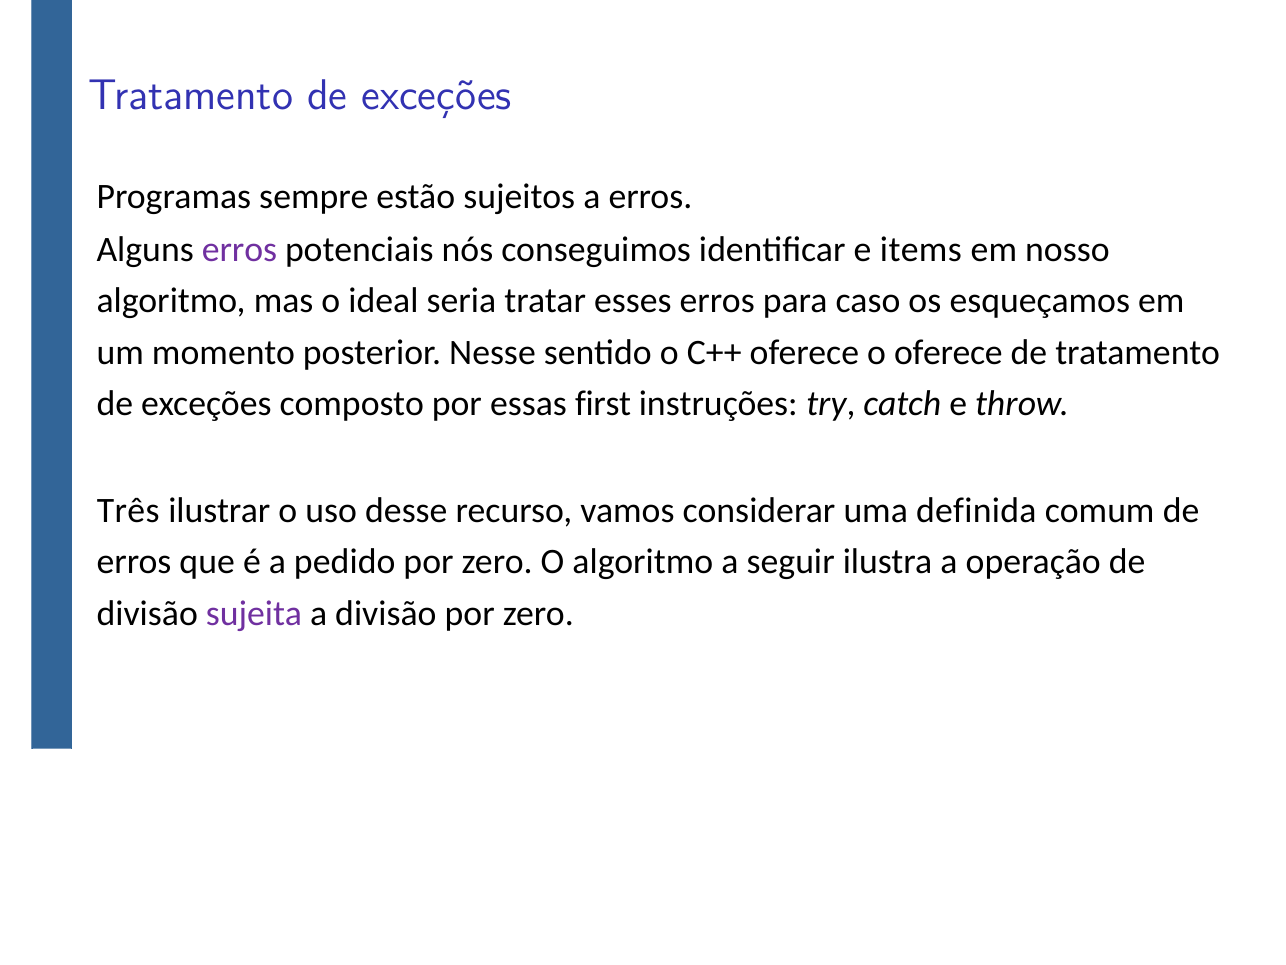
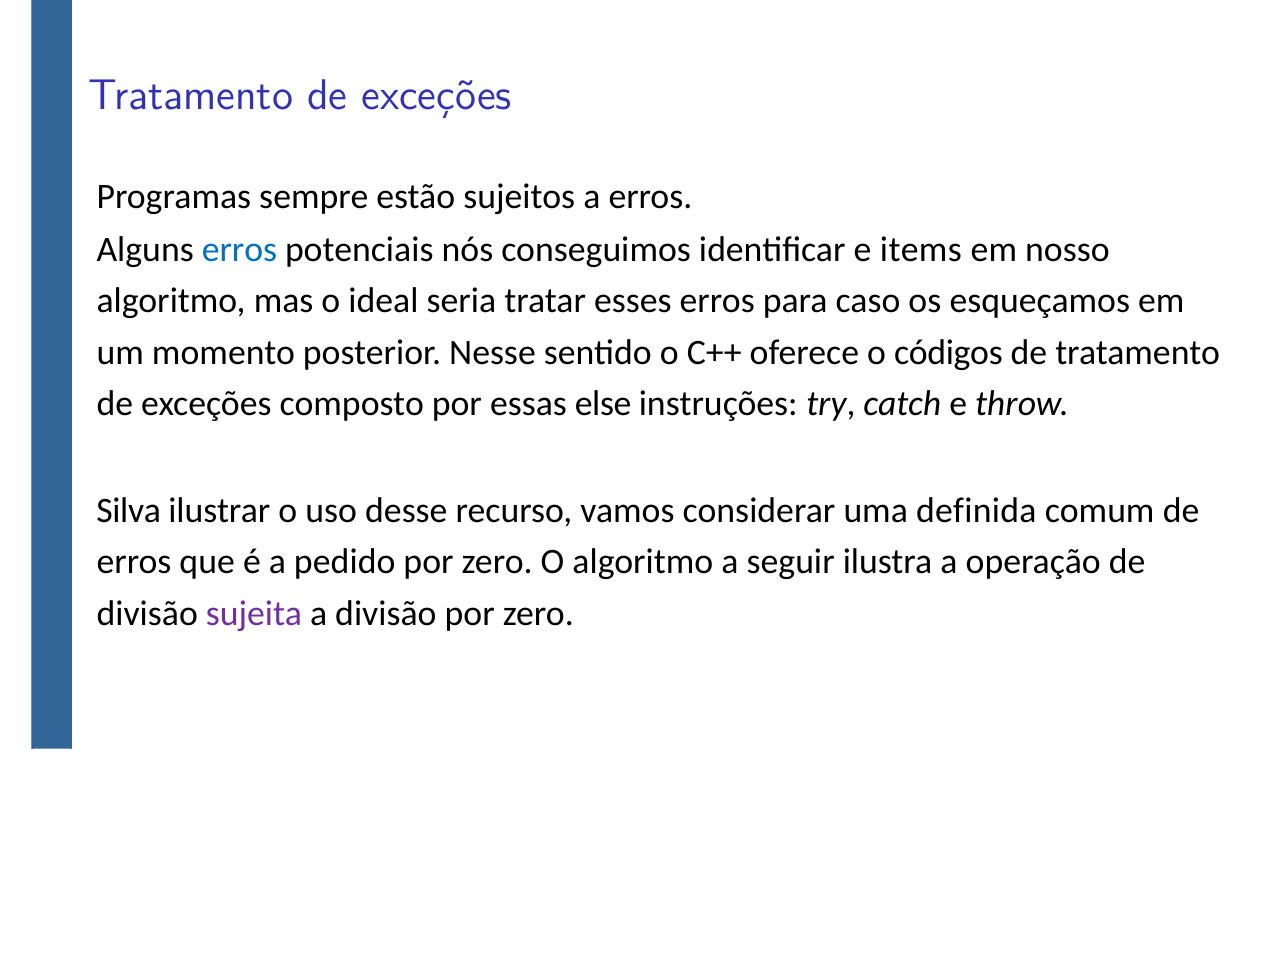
erros at (240, 249) colour: purple -> blue
o oferece: oferece -> códigos
first: first -> else
Três: Três -> Silva
